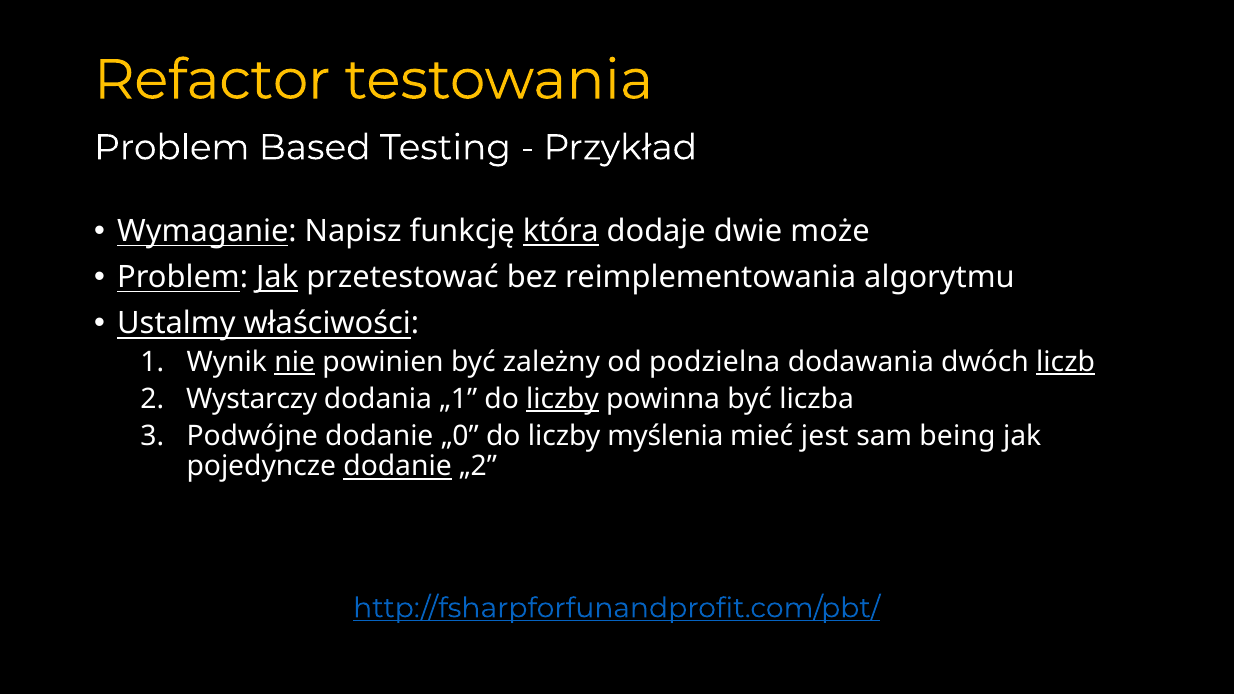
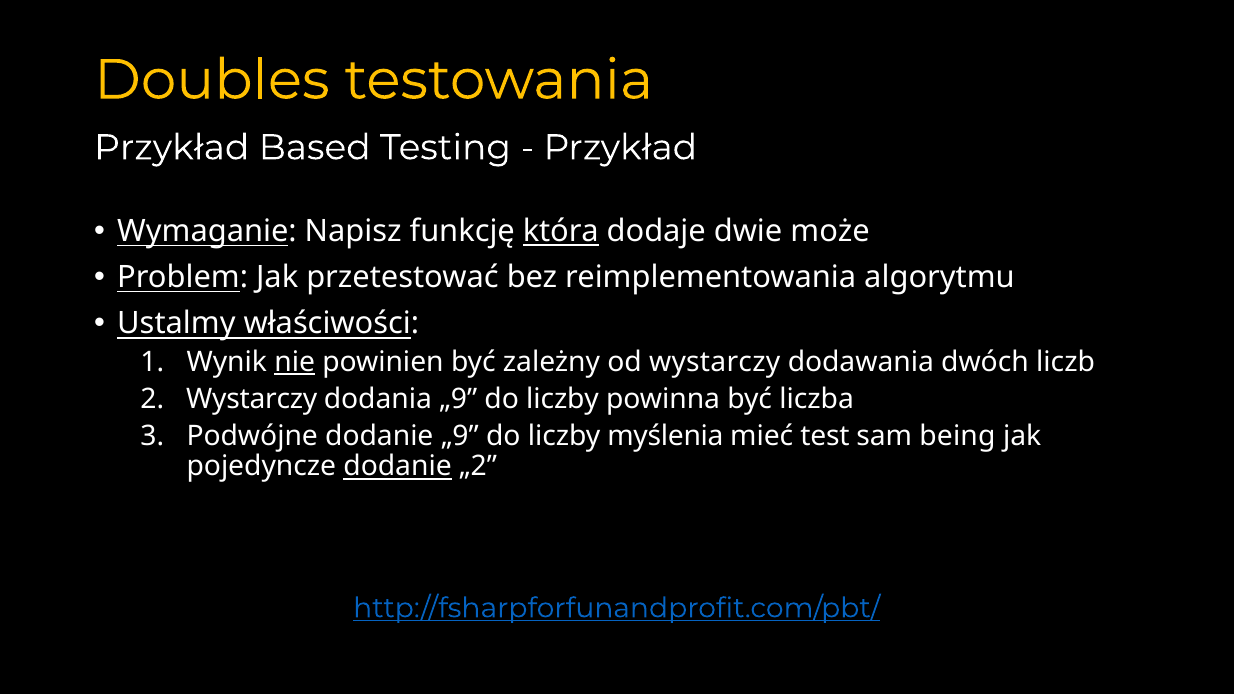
Refactor: Refactor -> Doubles
Problem at (172, 148): Problem -> Przykład
Jak at (277, 278) underline: present -> none
od podzielna: podzielna -> wystarczy
liczb underline: present -> none
dodania „1: „1 -> „9
liczby at (563, 399) underline: present -> none
dodanie „0: „0 -> „9
jest: jest -> test
